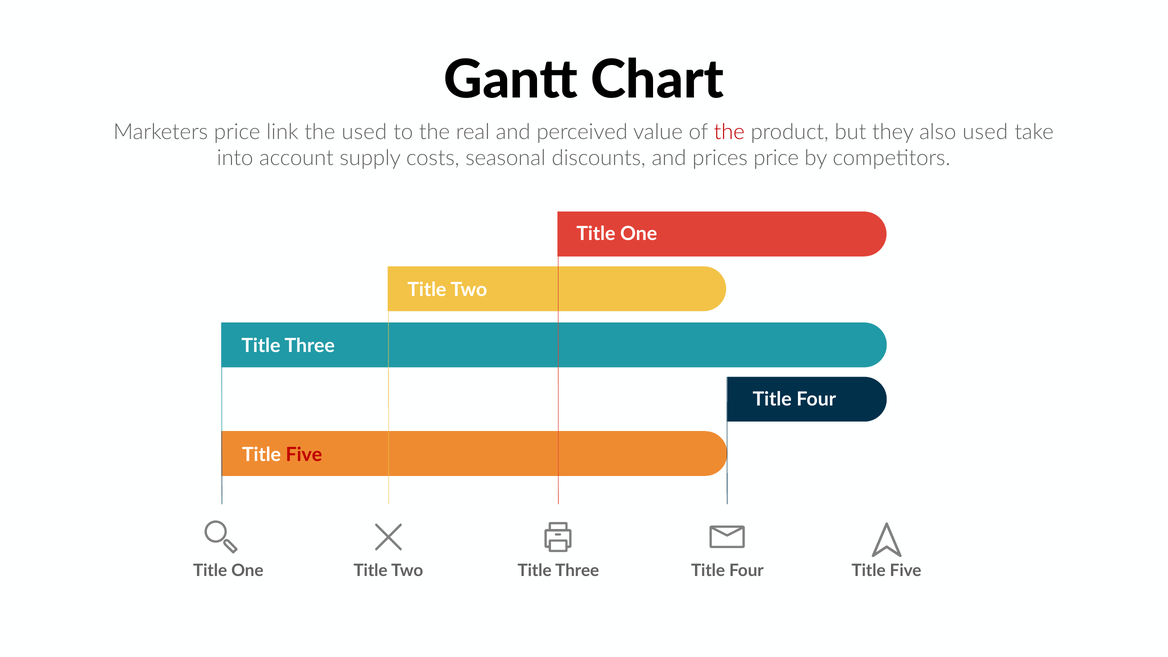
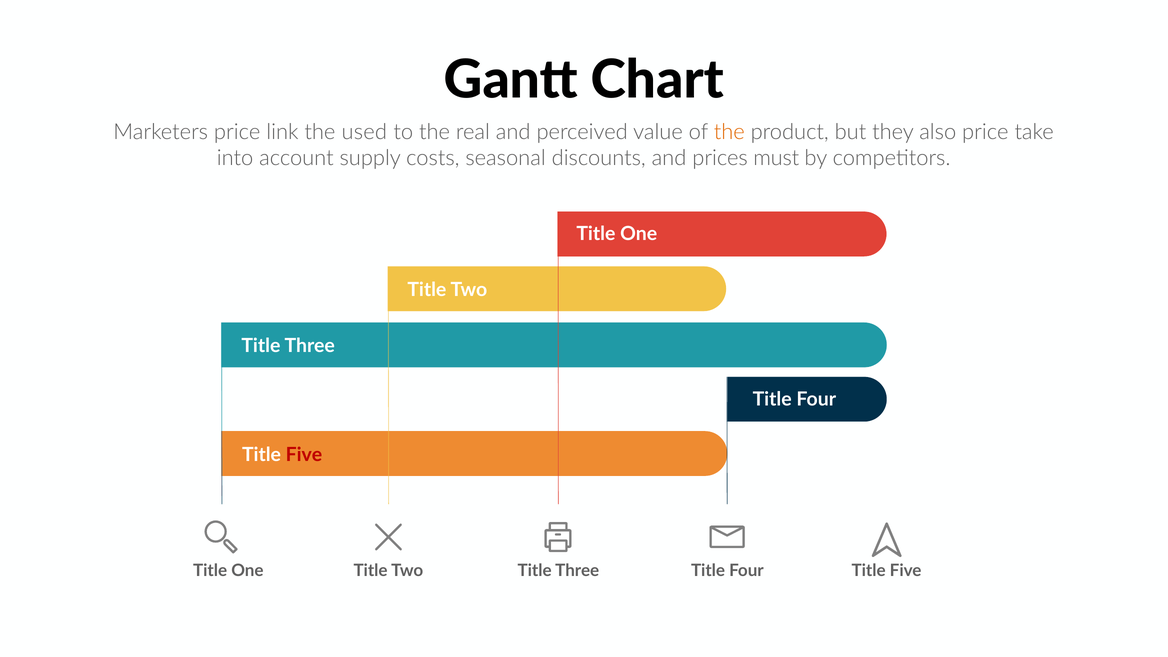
the at (729, 132) colour: red -> orange
also used: used -> price
prices price: price -> must
